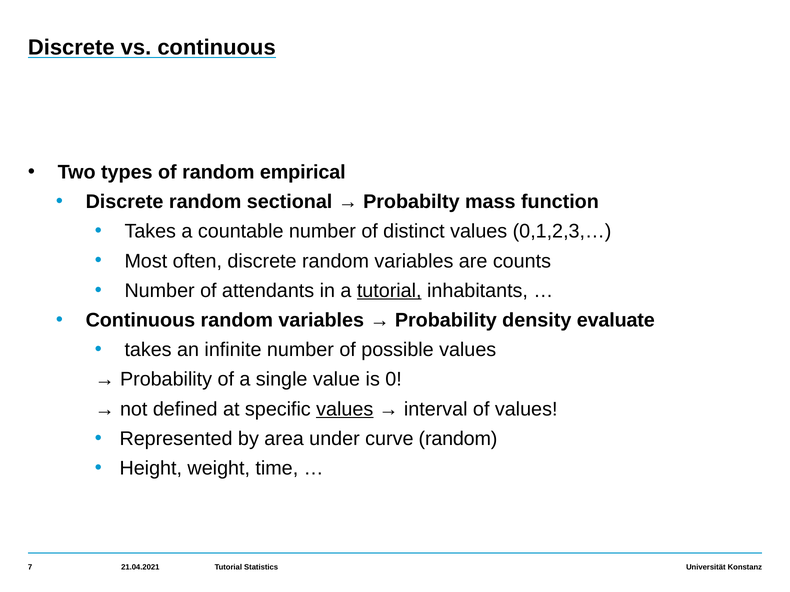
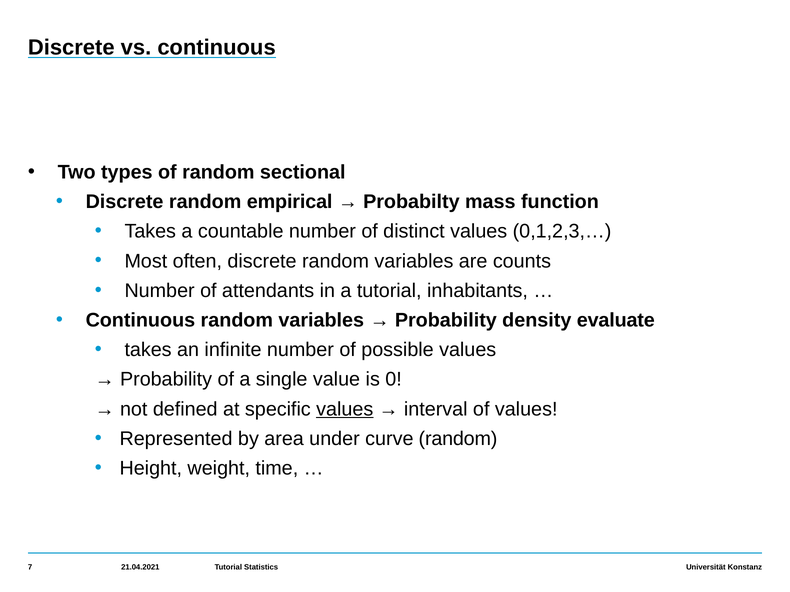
empirical: empirical -> sectional
sectional: sectional -> empirical
tutorial at (389, 291) underline: present -> none
